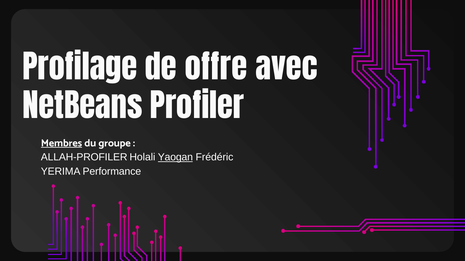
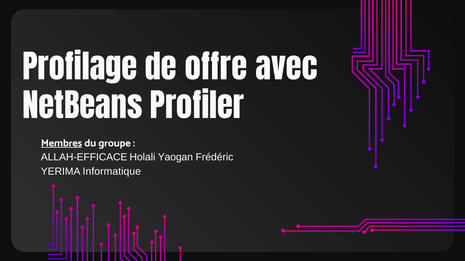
ALLAH-PROFILER: ALLAH-PROFILER -> ALLAH-EFFICACE
Yaogan underline: present -> none
Performance: Performance -> Informatique
